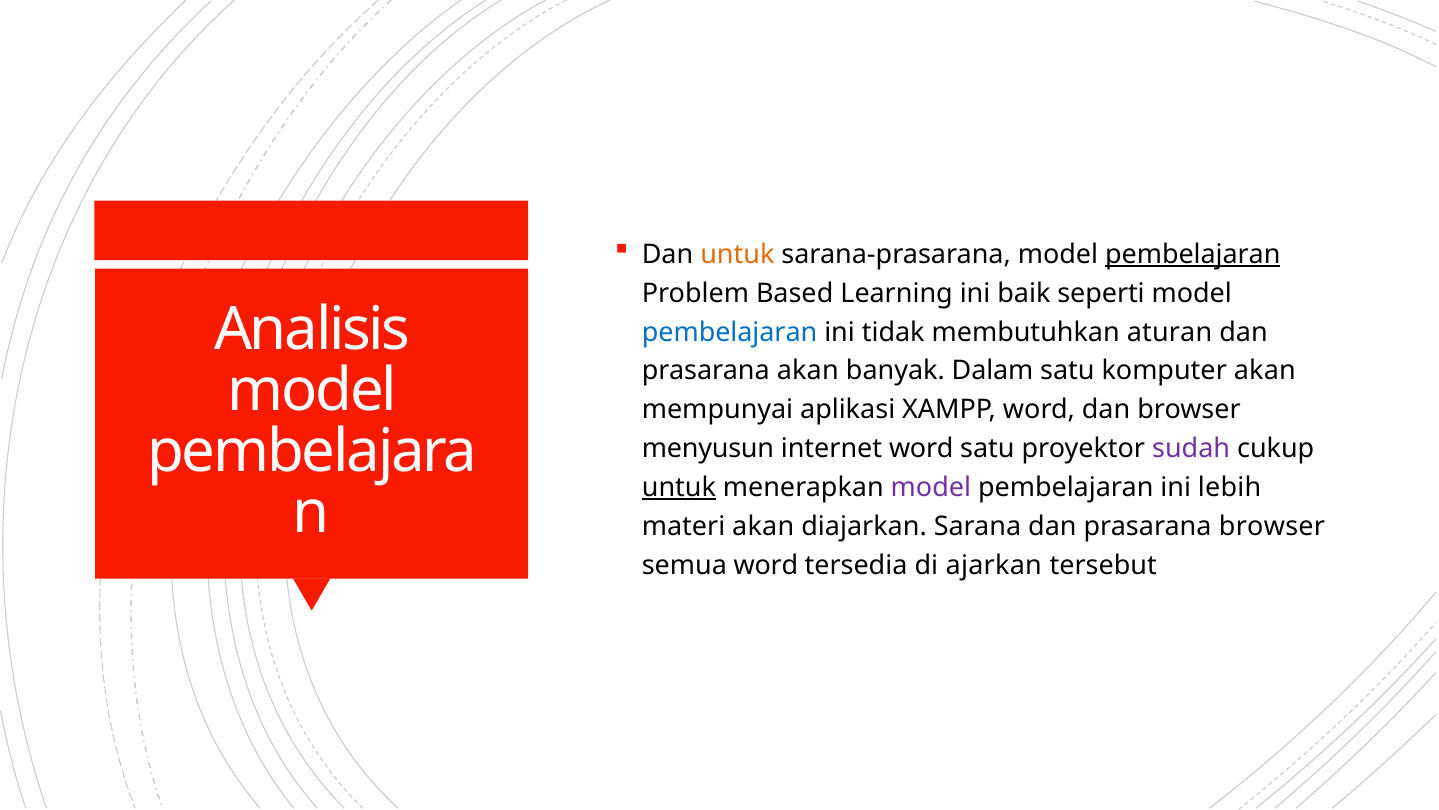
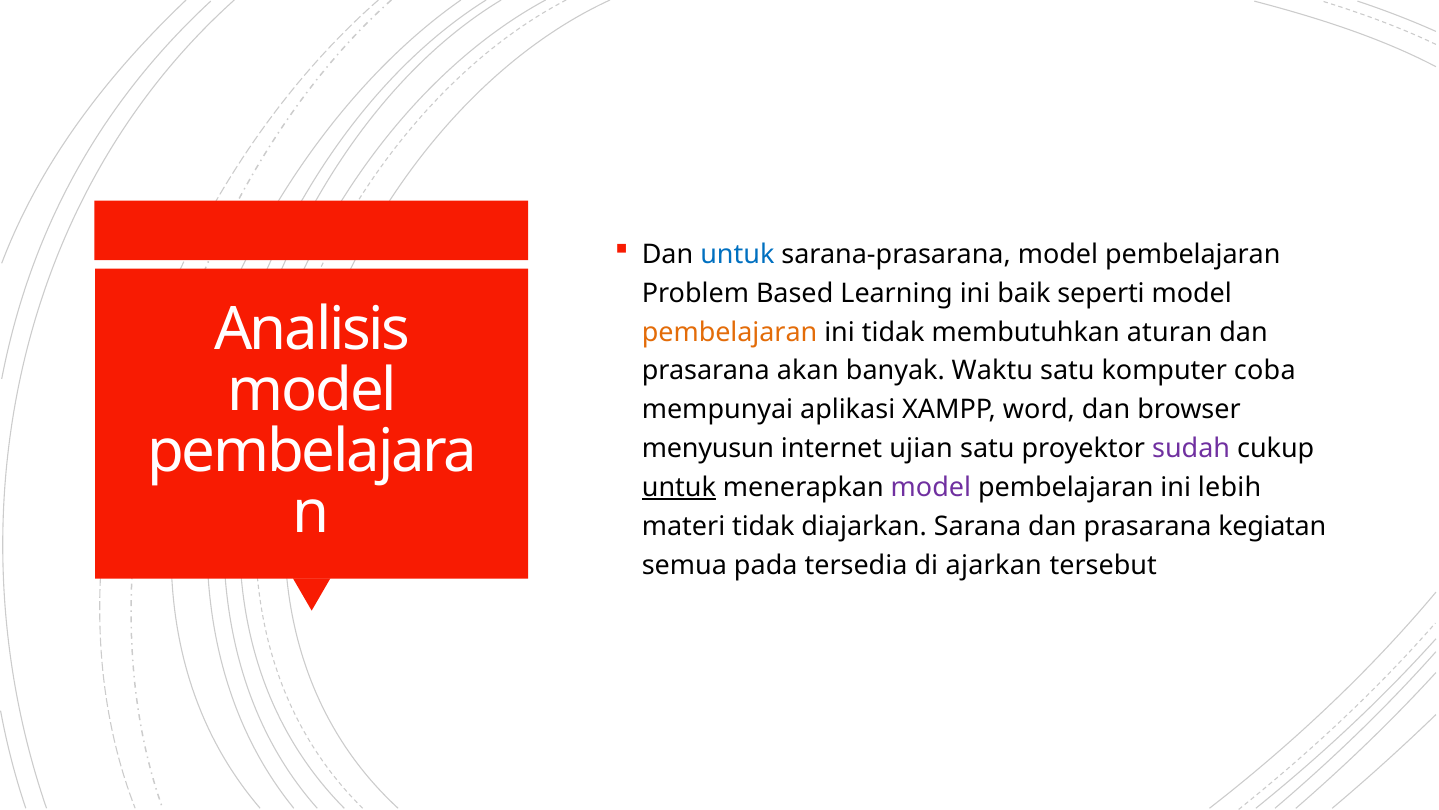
untuk at (737, 254) colour: orange -> blue
pembelajaran at (1193, 254) underline: present -> none
pembelajaran at (730, 332) colour: blue -> orange
Dalam: Dalam -> Waktu
komputer akan: akan -> coba
internet word: word -> ujian
materi akan: akan -> tidak
prasarana browser: browser -> kegiatan
semua word: word -> pada
